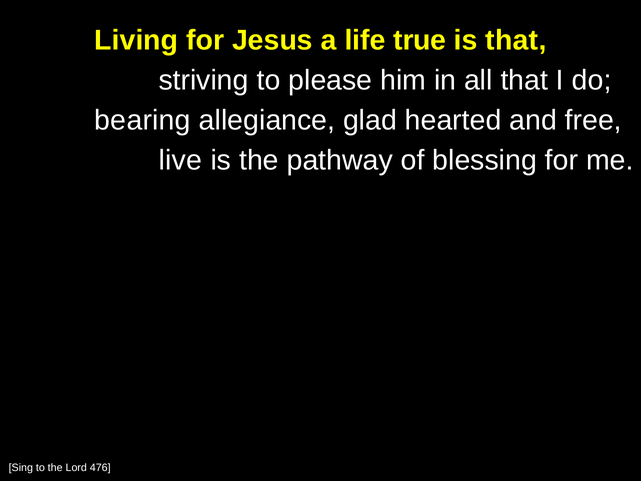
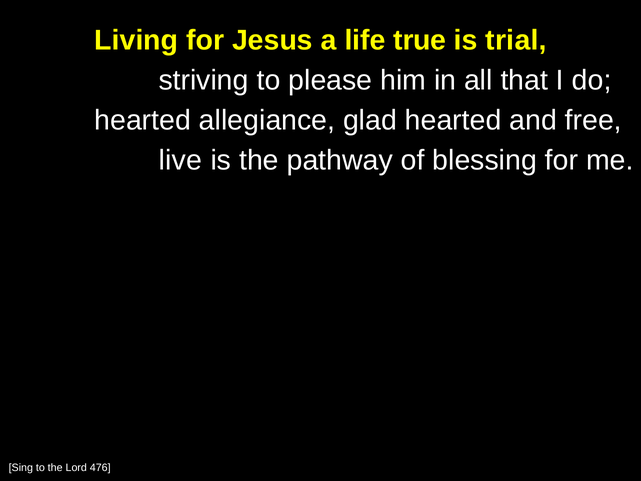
is that: that -> trial
bearing at (143, 120): bearing -> hearted
